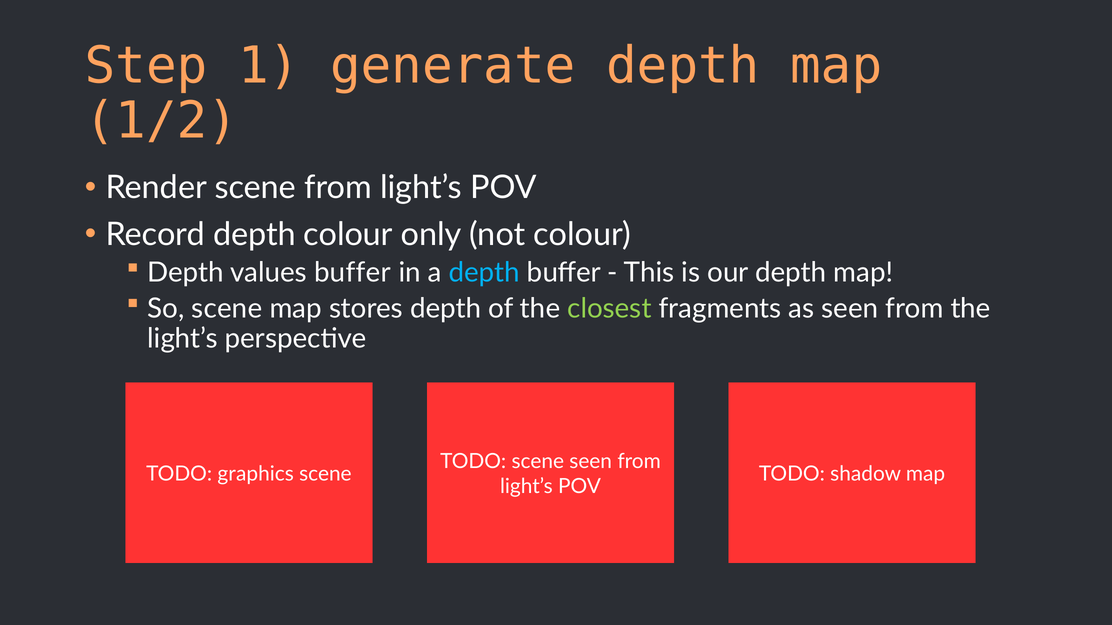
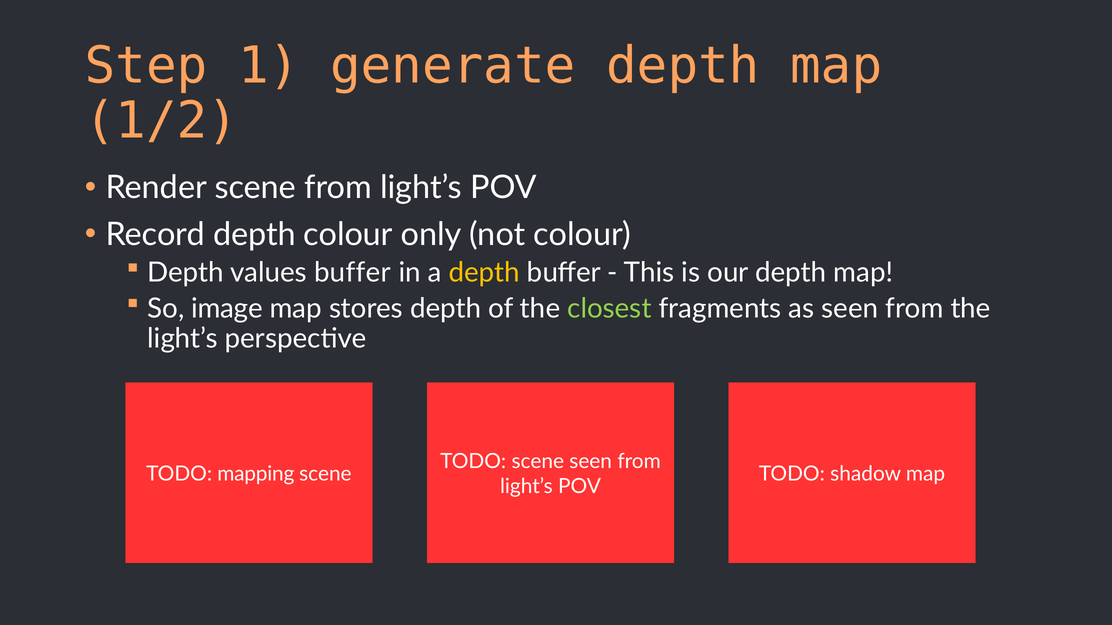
depth at (484, 273) colour: light blue -> yellow
So scene: scene -> image
graphics: graphics -> mapping
